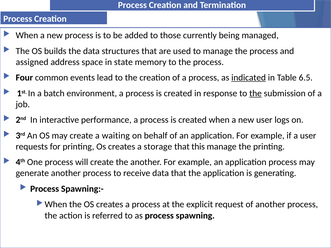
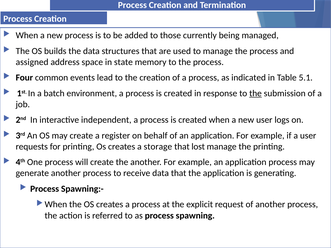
indicated underline: present -> none
6.5: 6.5 -> 5.1
performance: performance -> independent
waiting: waiting -> register
this: this -> lost
